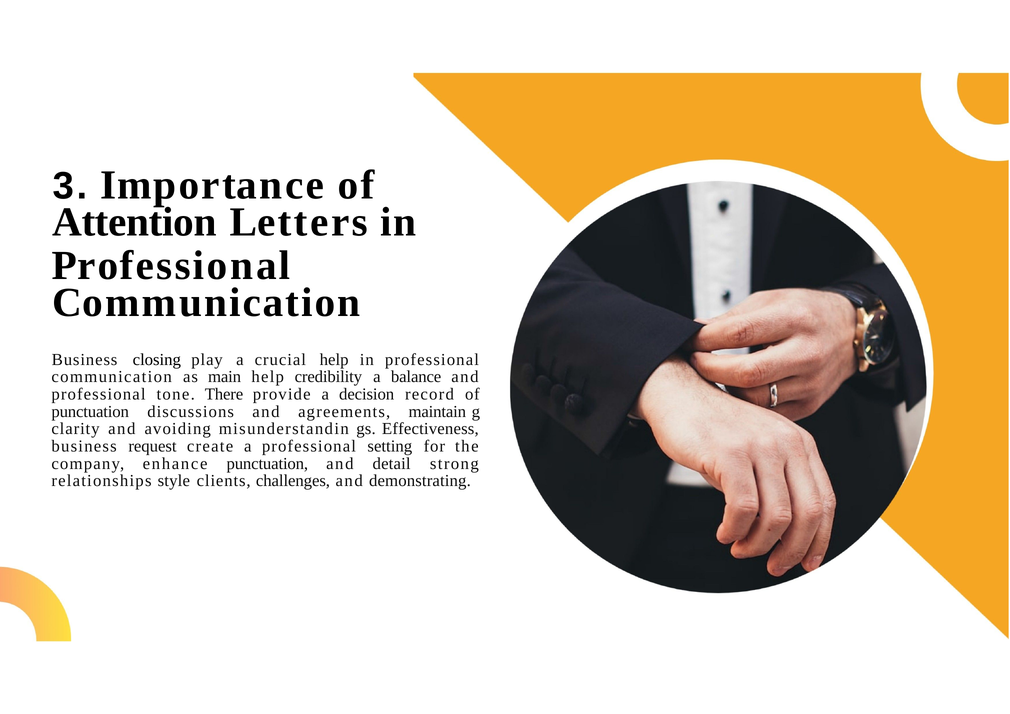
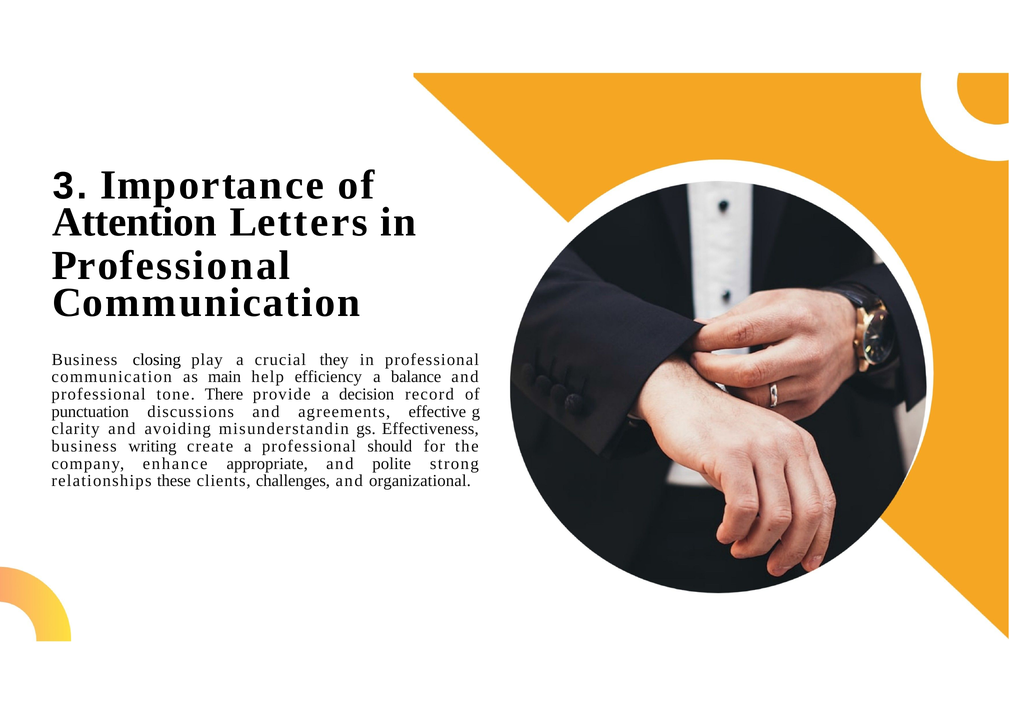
crucial help: help -> they
credibility: credibility -> efficiency
maintain: maintain -> effective
request: request -> writing
setting: setting -> should
enhance punctuation: punctuation -> appropriate
detail: detail -> polite
style: style -> these
demonstrating: demonstrating -> organizational
